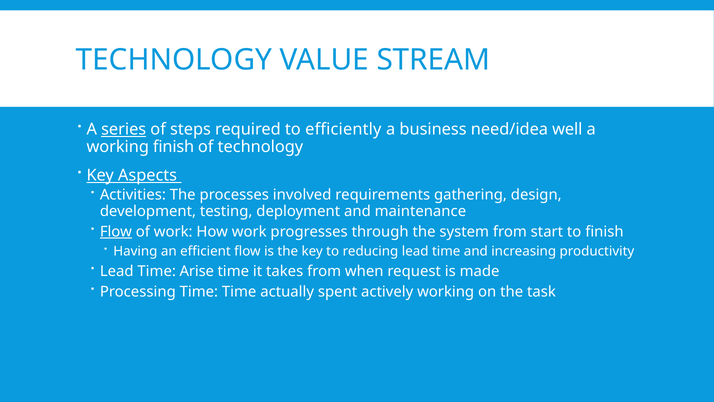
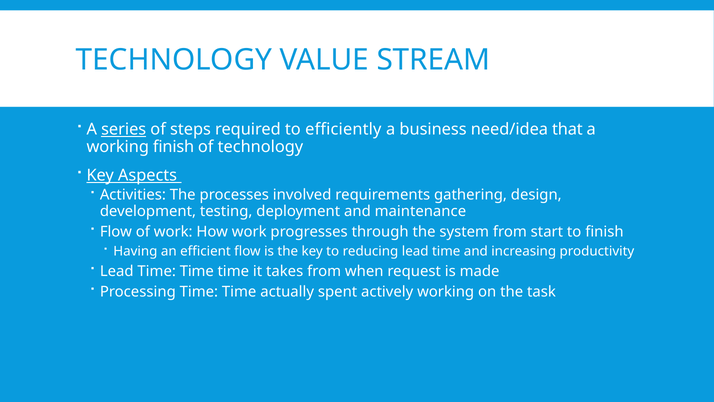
well: well -> that
Flow at (116, 231) underline: present -> none
Lead Time Arise: Arise -> Time
